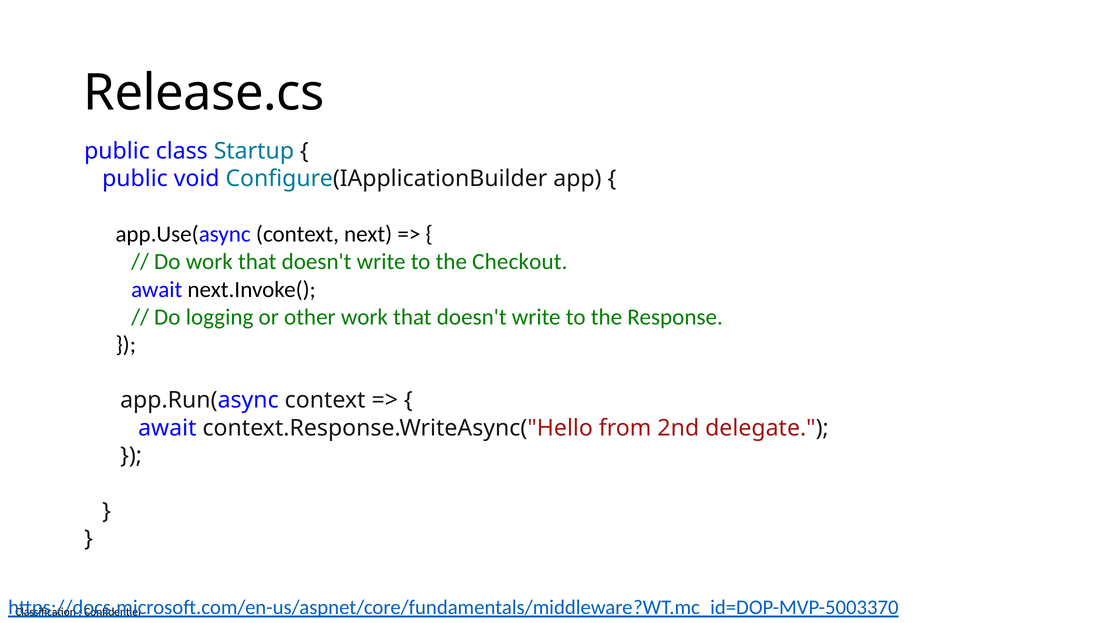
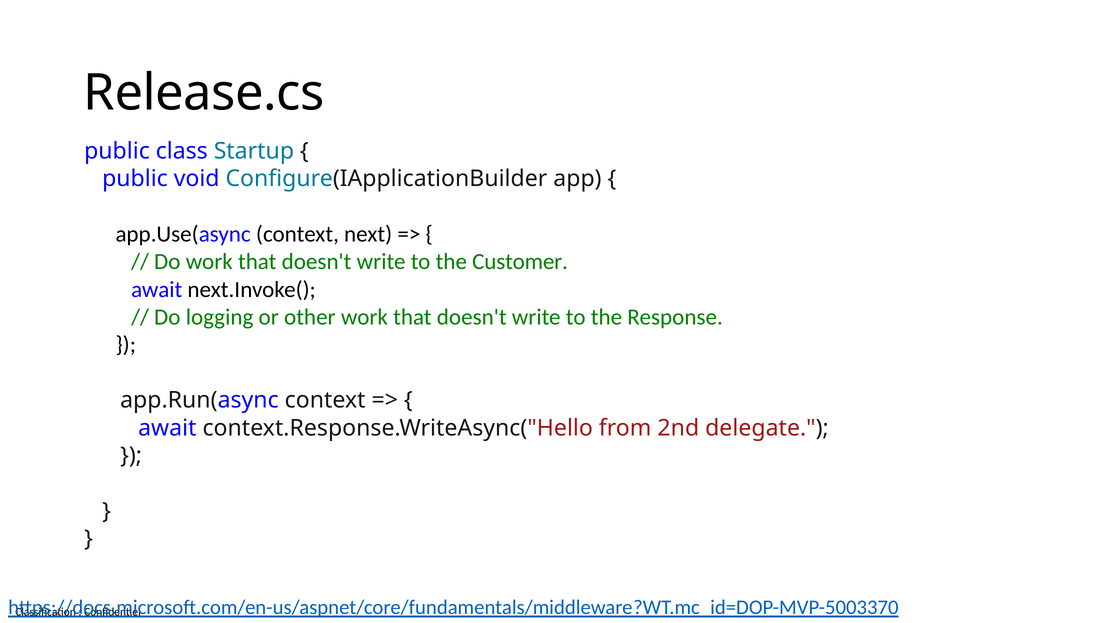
Checkout: Checkout -> Customer
